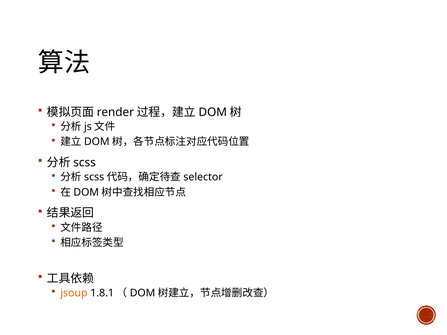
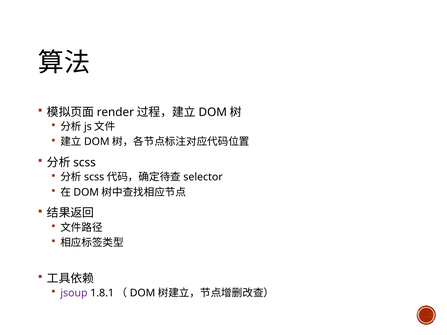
jsoup colour: orange -> purple
